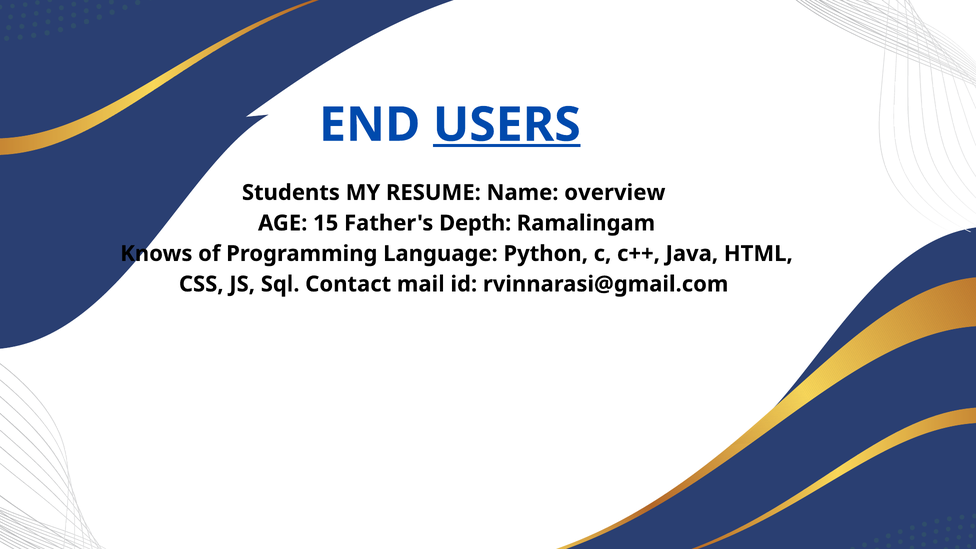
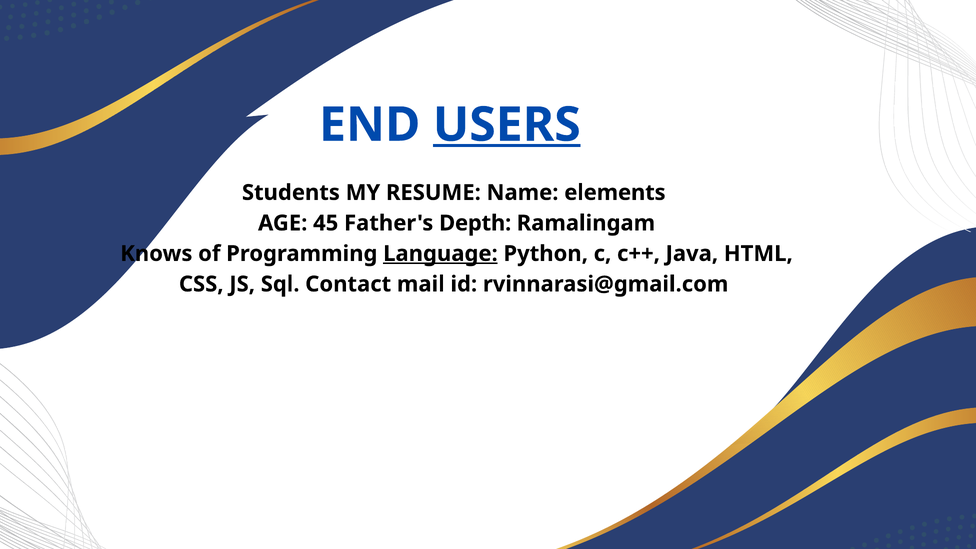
overview: overview -> elements
15: 15 -> 45
Language underline: none -> present
